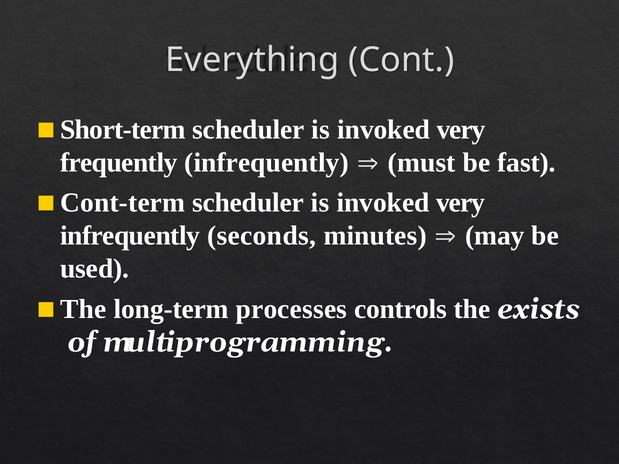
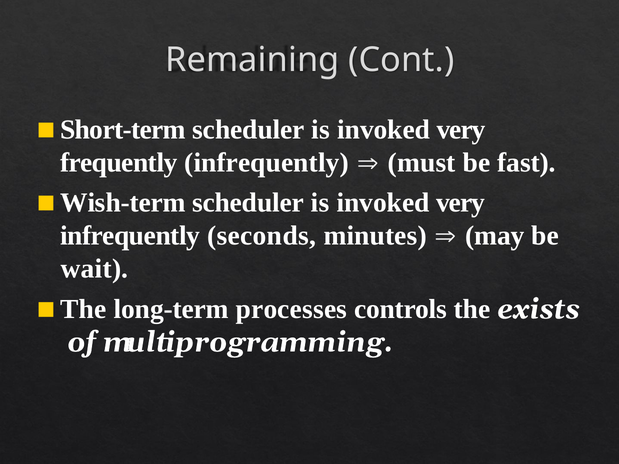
Everything: Everything -> Remaining
Cont-term: Cont-term -> Wish-term
used: used -> wait
